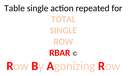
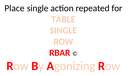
Table: Table -> Place
TOTAL: TOTAL -> TABLE
